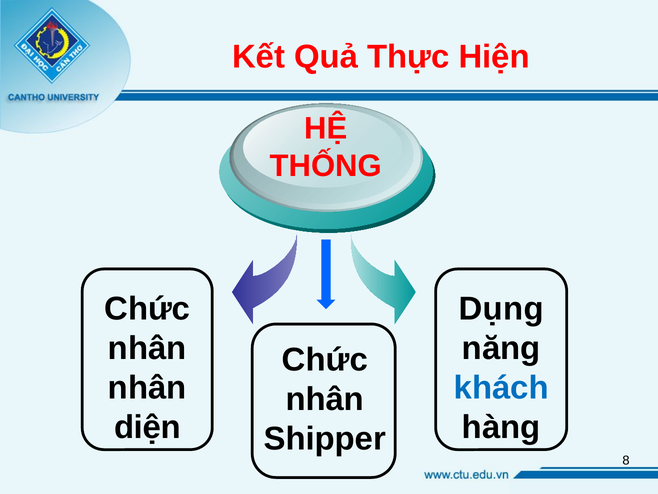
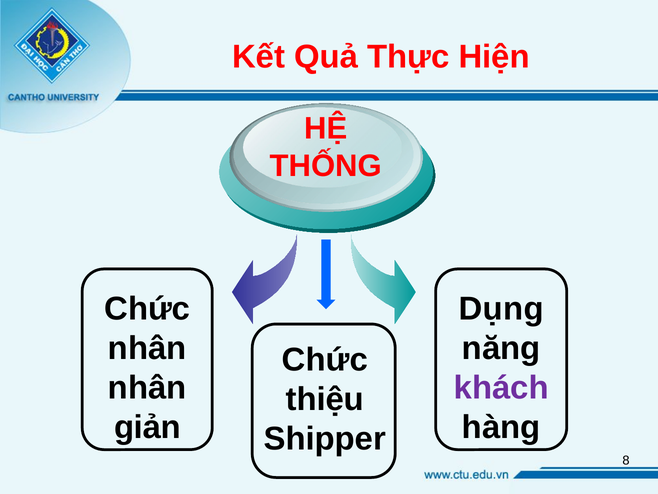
khách colour: blue -> purple
nhân at (325, 399): nhân -> thiệu
diện: diện -> giản
